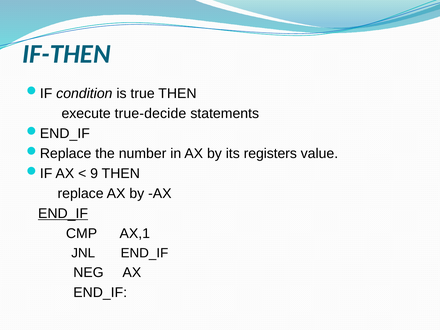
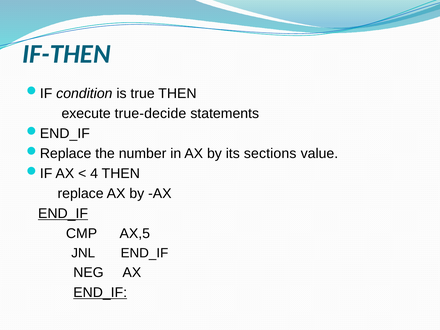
registers: registers -> sections
9: 9 -> 4
AX,1: AX,1 -> AX,5
END_IF at (100, 293) underline: none -> present
